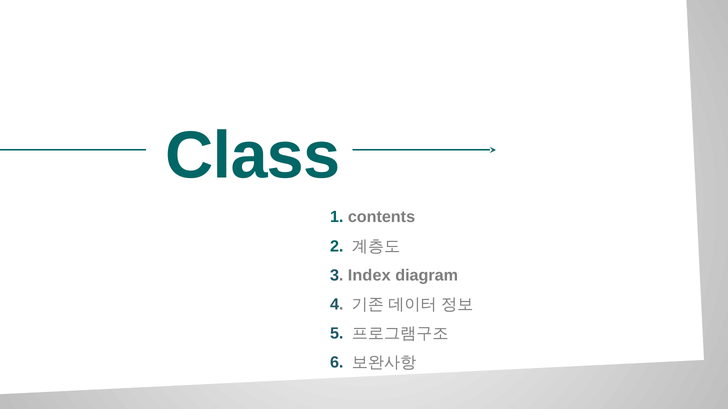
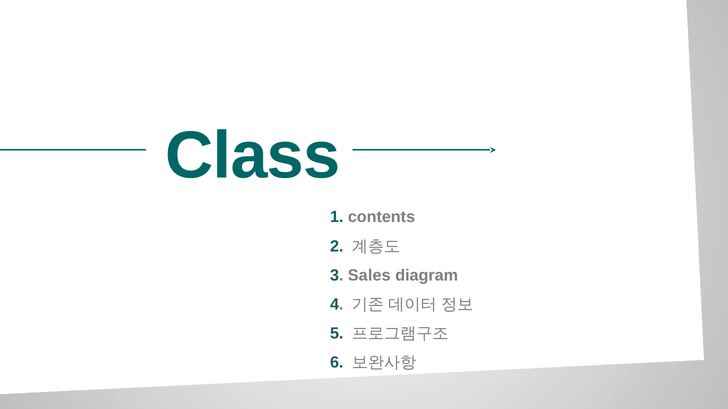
Index: Index -> Sales
